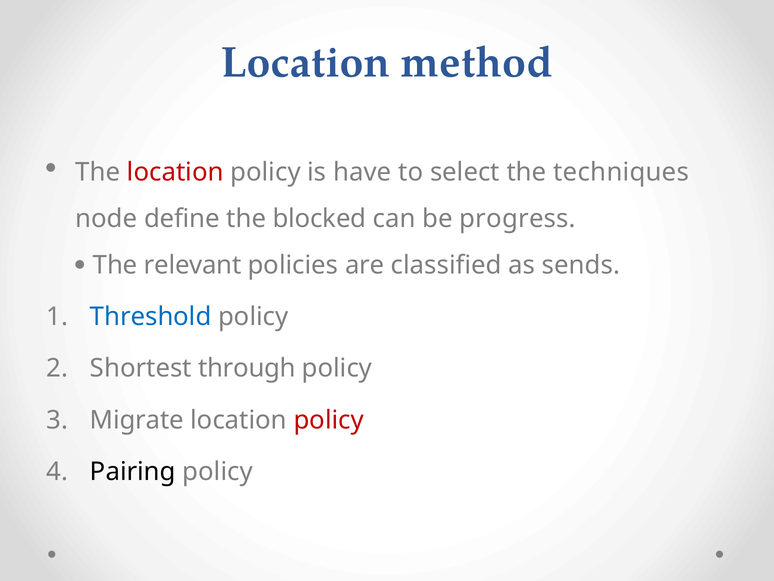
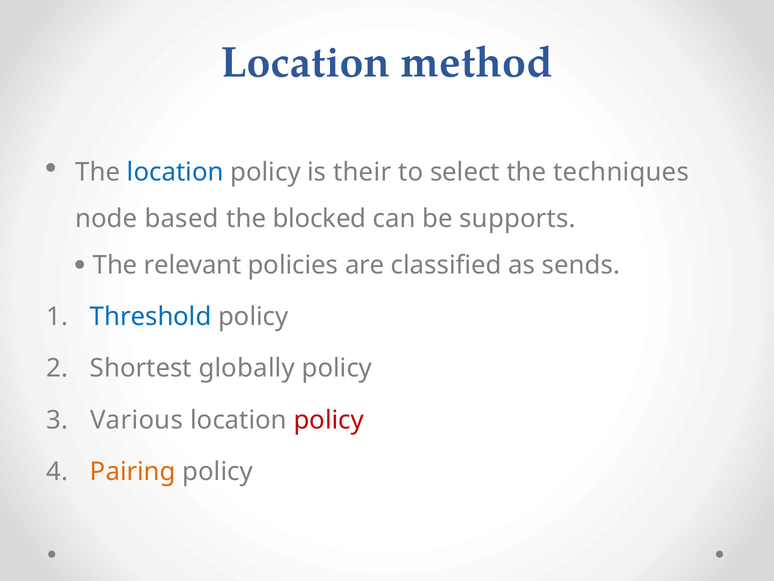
location at (175, 172) colour: red -> blue
have: have -> their
define: define -> based
progress: progress -> supports
through: through -> globally
Migrate: Migrate -> Various
Pairing colour: black -> orange
